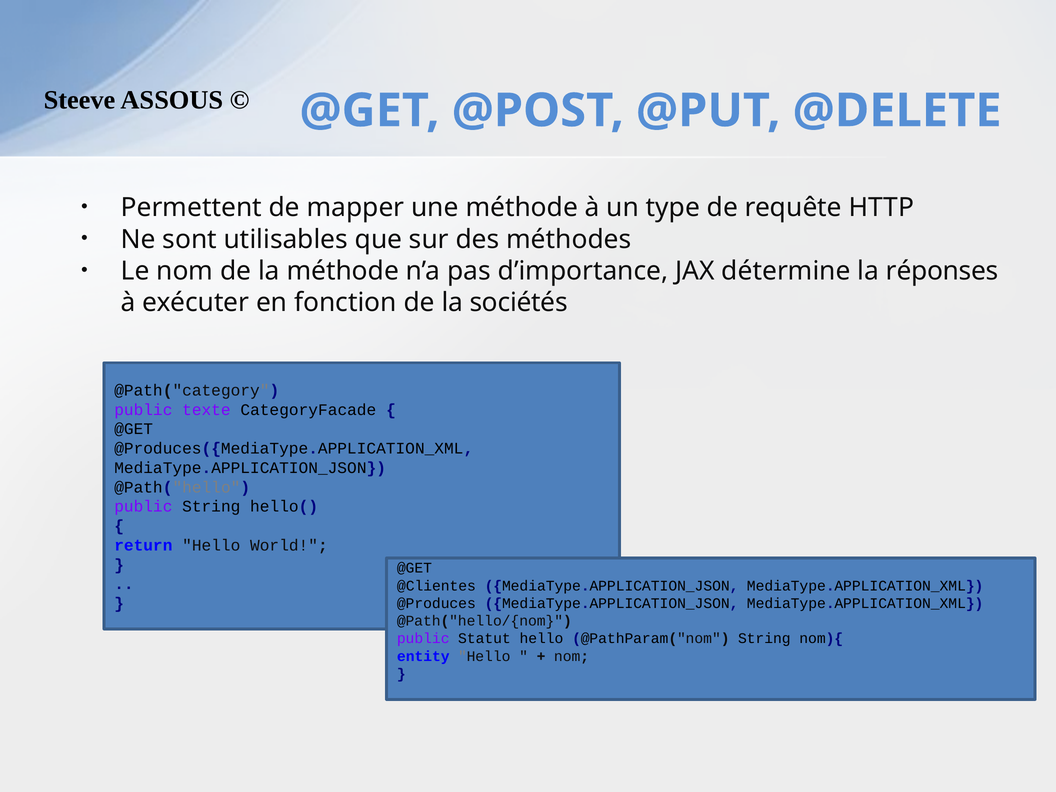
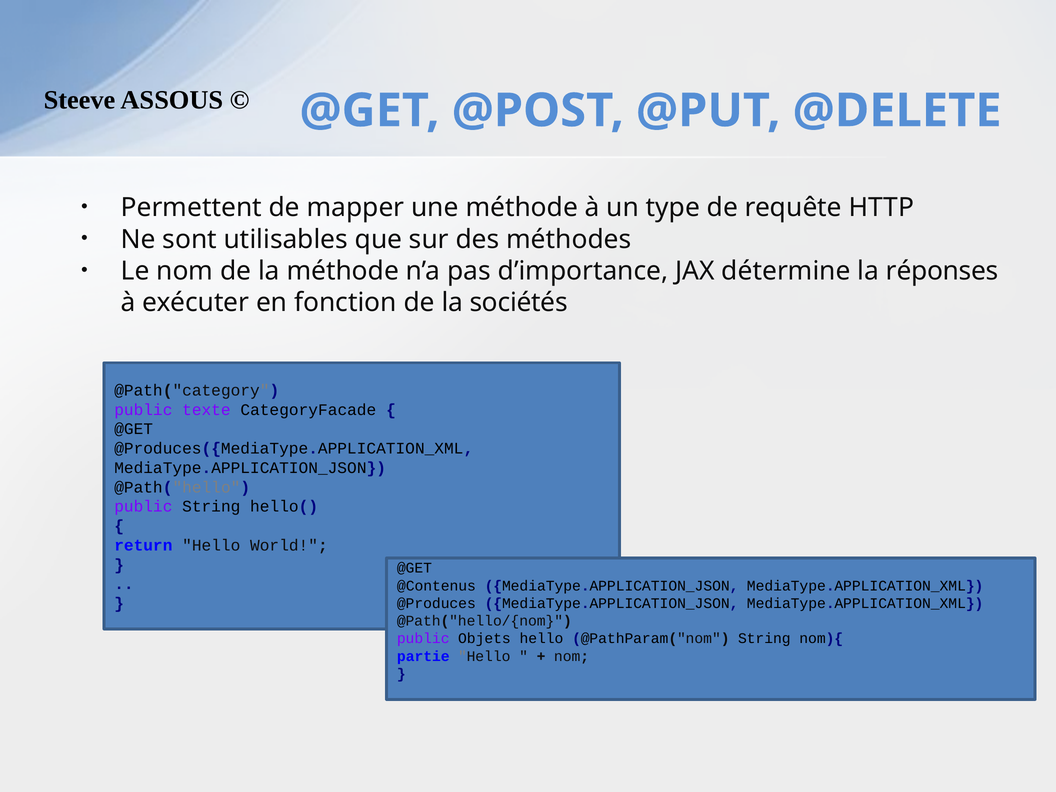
@Clientes: @Clientes -> @Contenus
Statut: Statut -> Objets
entity: entity -> partie
